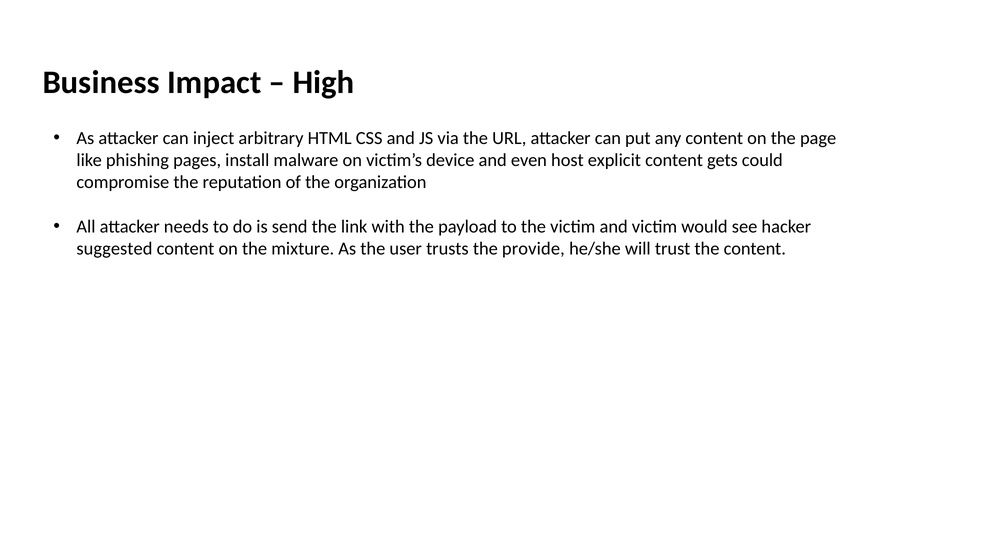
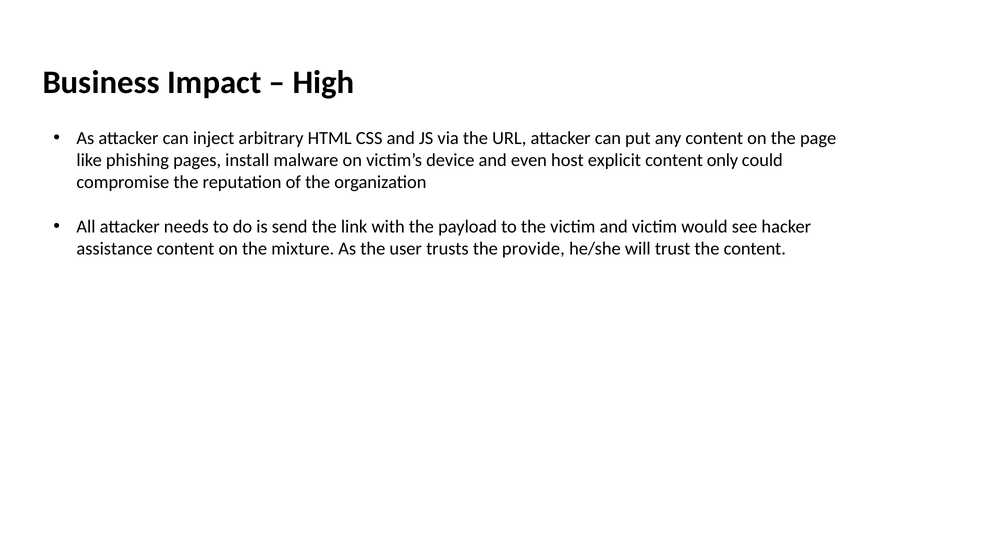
gets: gets -> only
suggested: suggested -> assistance
